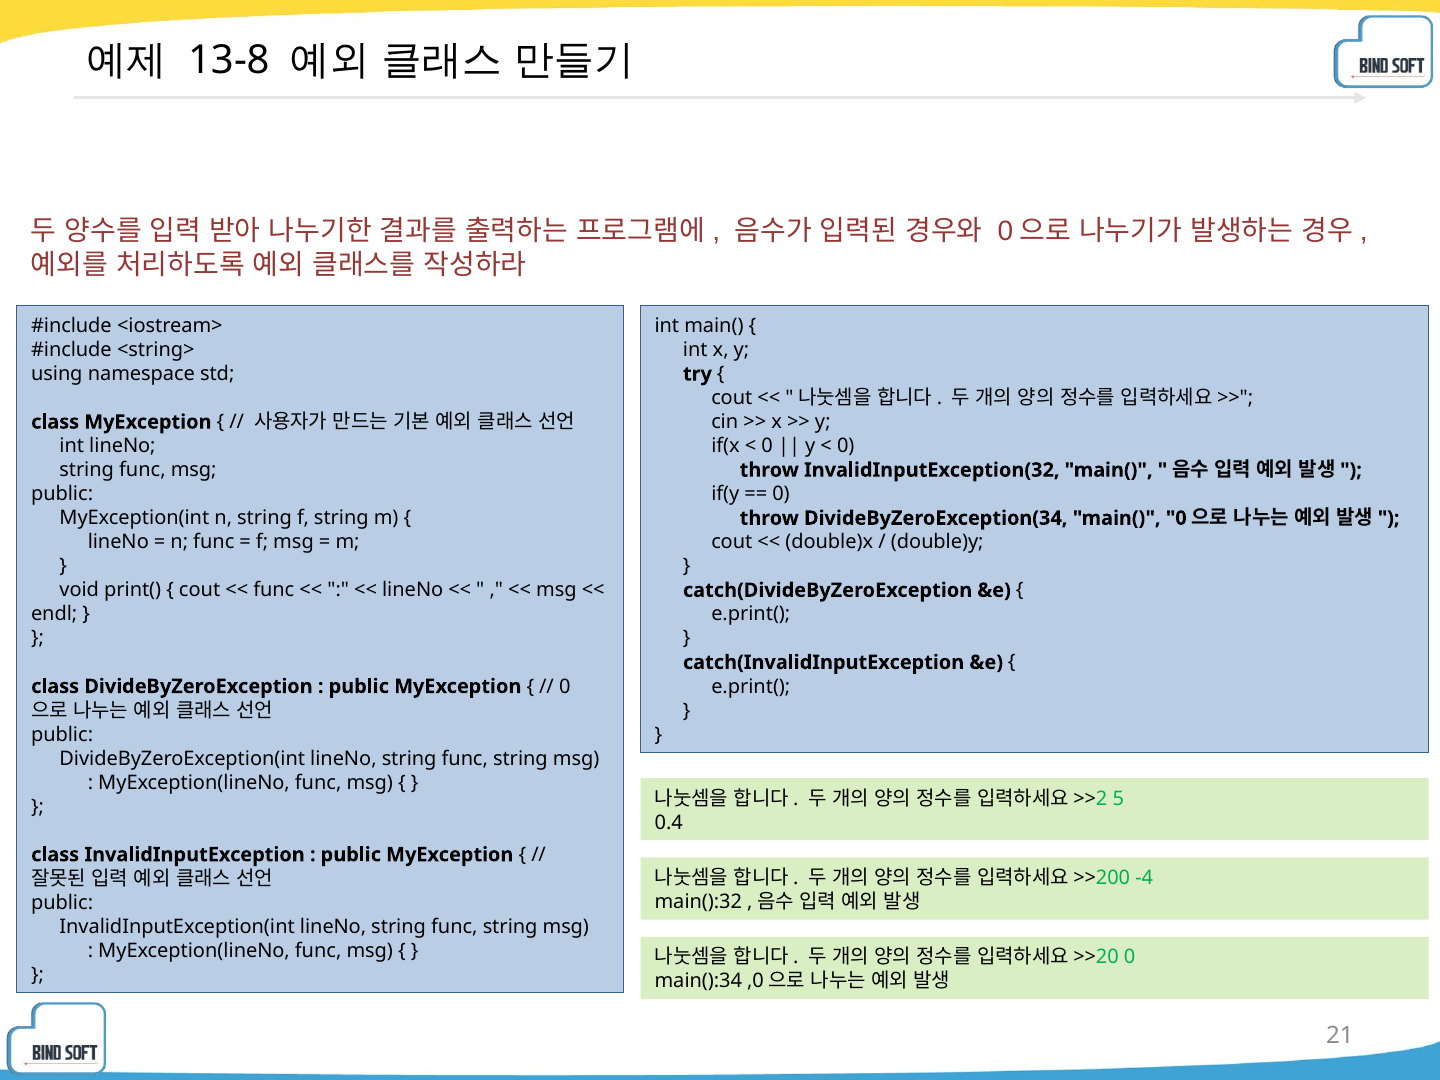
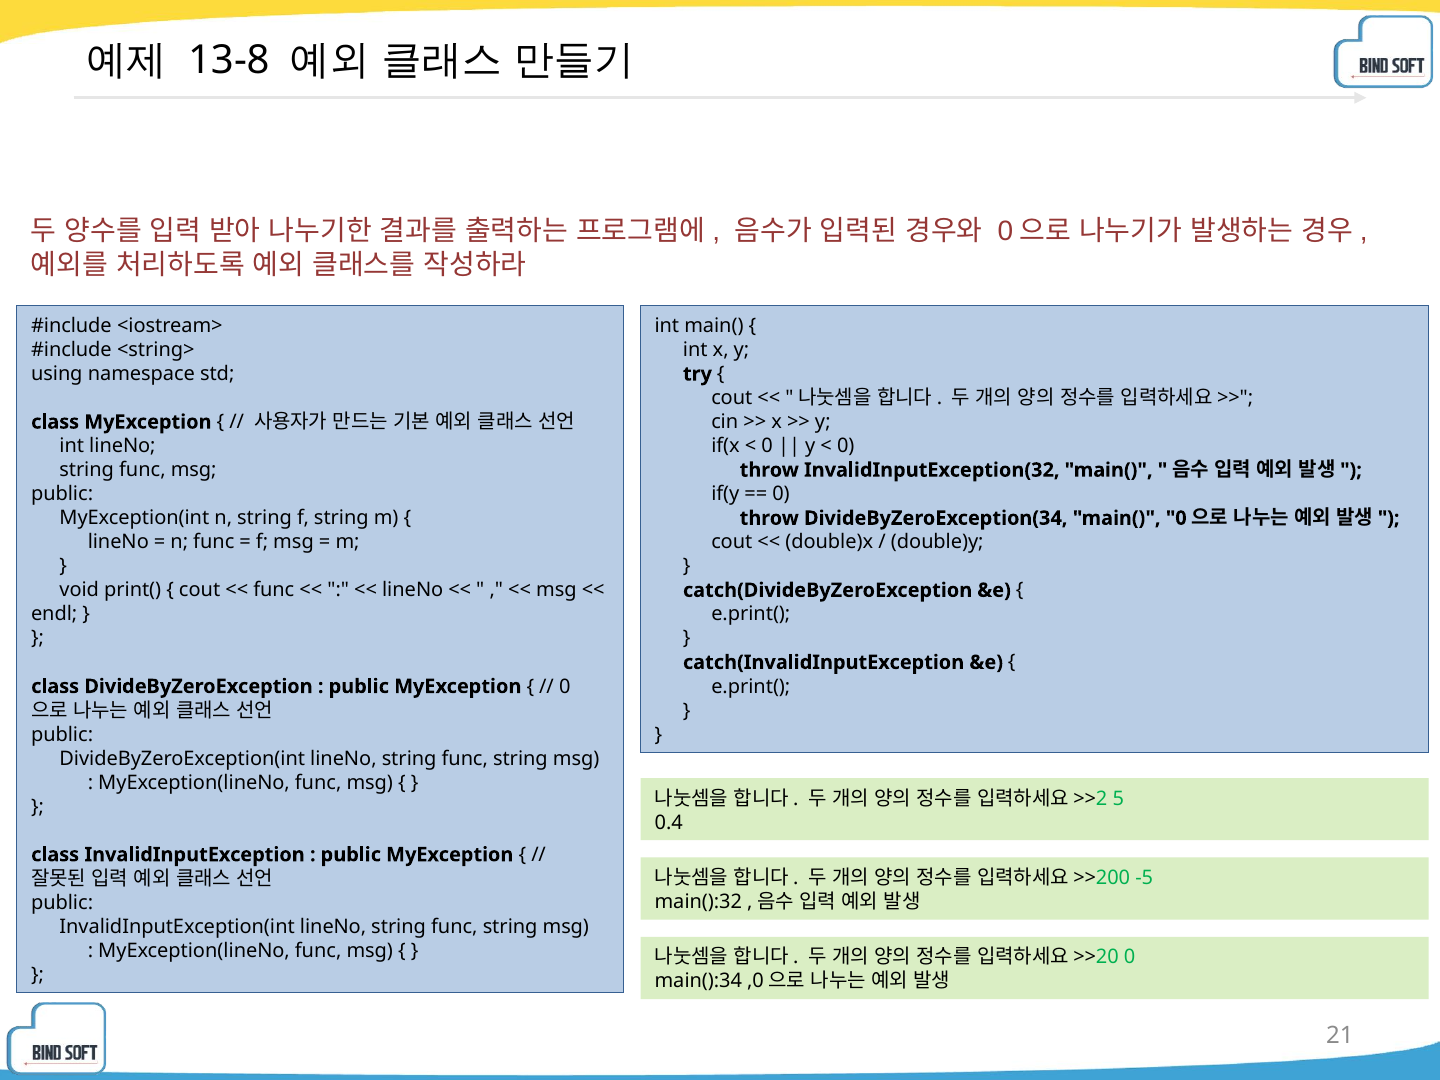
-4: -4 -> -5
